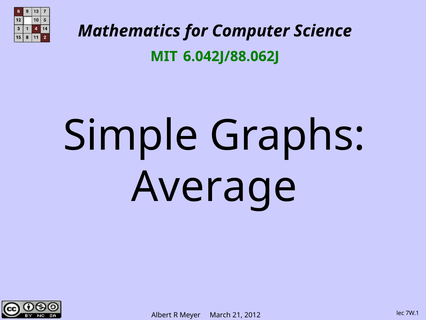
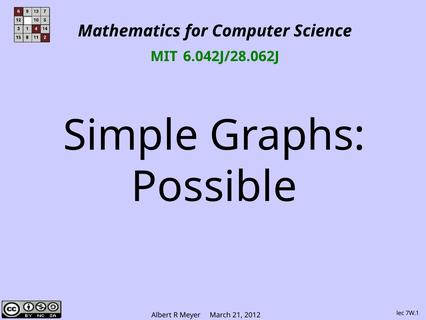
6.042J/88.062J: 6.042J/88.062J -> 6.042J/28.062J
Average: Average -> Possible
